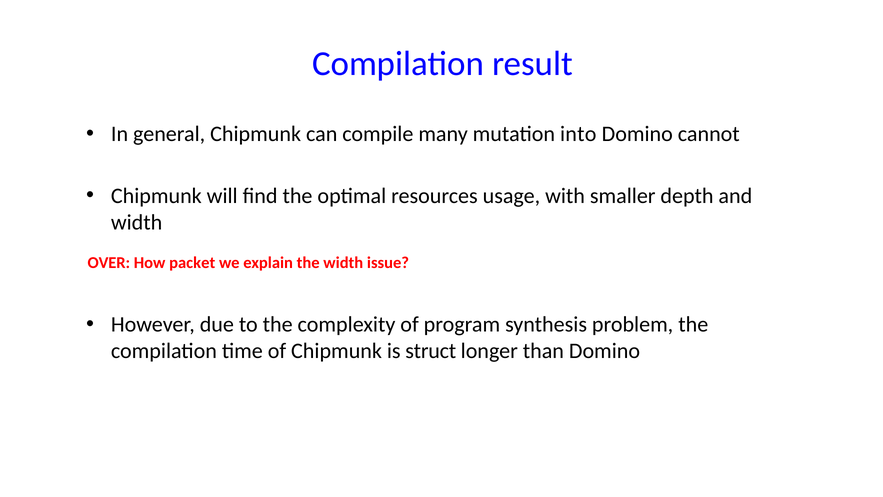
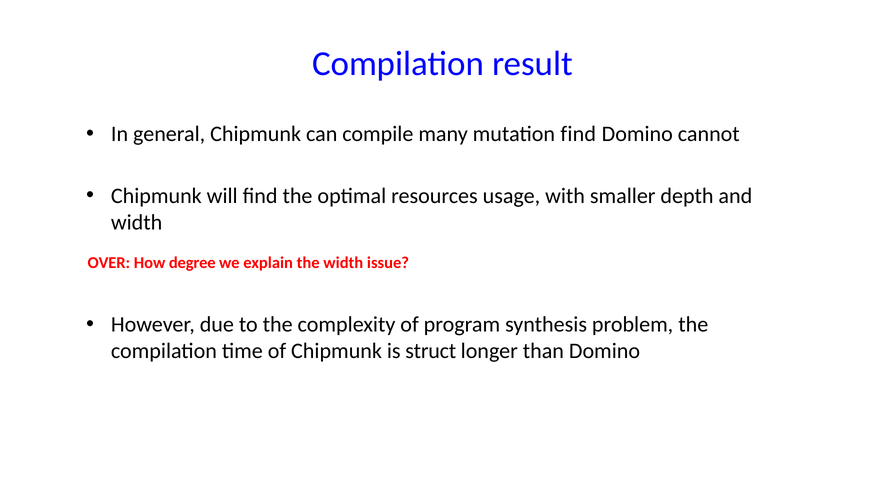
mutation into: into -> find
packet: packet -> degree
